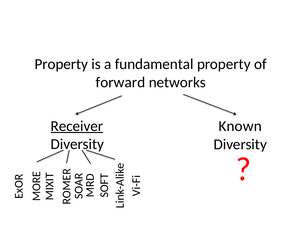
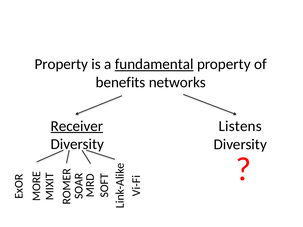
fundamental underline: none -> present
forward: forward -> benefits
Known: Known -> Listens
